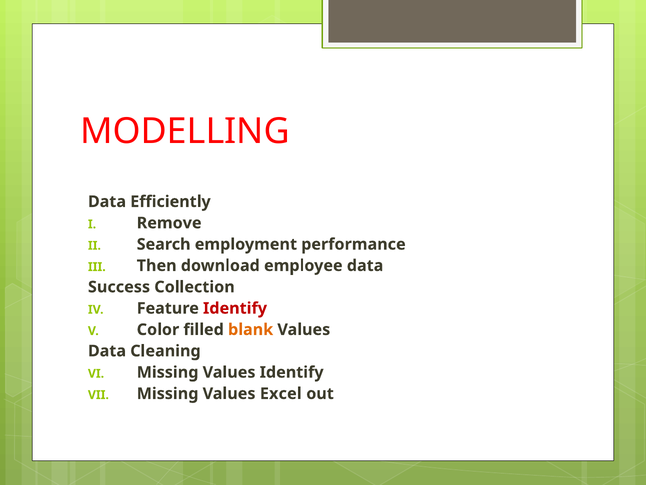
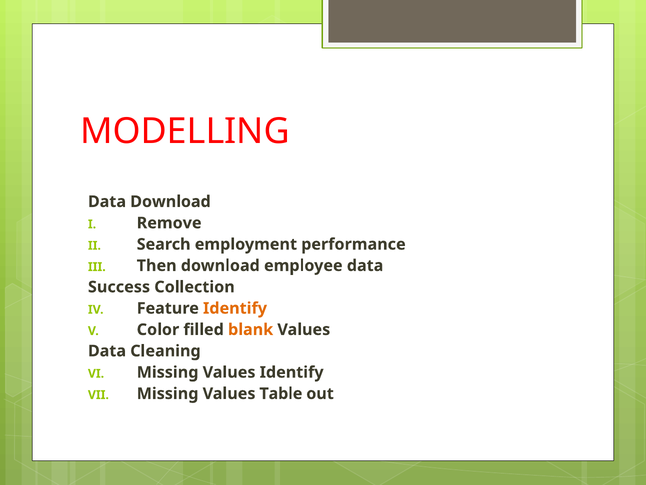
Data Efficiently: Efficiently -> Download
Identify at (235, 308) colour: red -> orange
Excel: Excel -> Table
